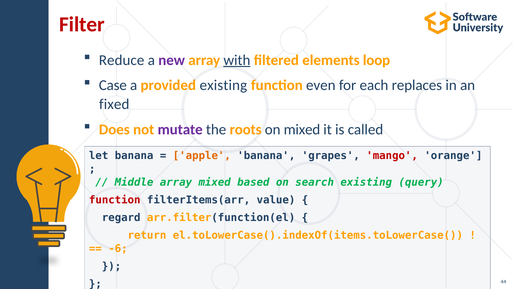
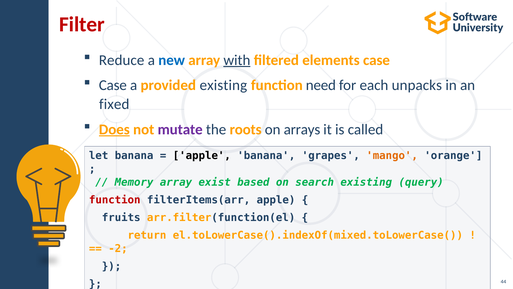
new colour: purple -> blue
elements loop: loop -> case
even: even -> need
replaces: replaces -> unpacks
Does underline: none -> present
on mixed: mixed -> arrays
apple at (202, 155) colour: orange -> black
mango colour: red -> orange
Middle: Middle -> Memory
array mixed: mixed -> exist
filterItems(arr value: value -> apple
regard: regard -> fruits
el.toLowerCase().indexOf(items.toLowerCase(: el.toLowerCase().indexOf(items.toLowerCase( -> el.toLowerCase().indexOf(mixed.toLowerCase(
-6: -6 -> -2
